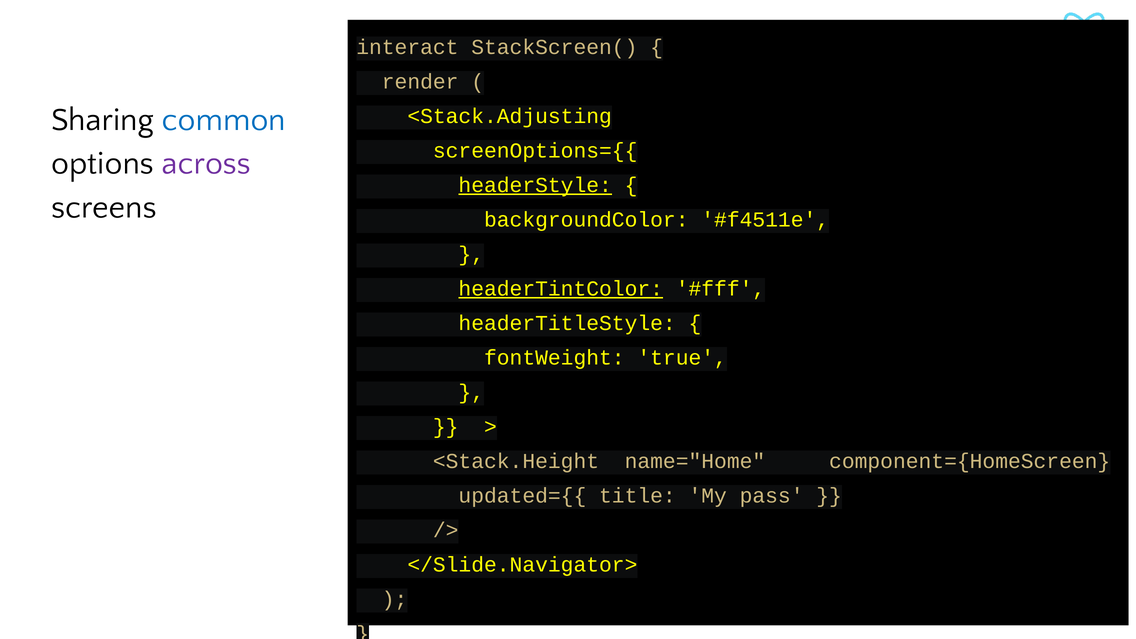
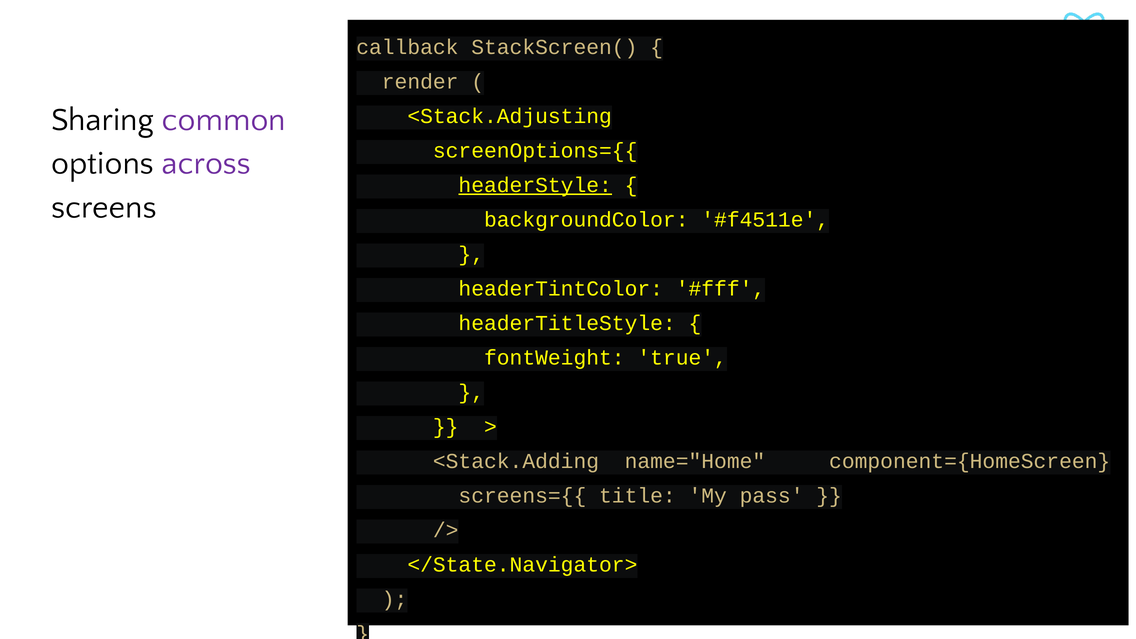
interact: interact -> callback
common colour: blue -> purple
headerTintColor underline: present -> none
<Stack.Height: <Stack.Height -> <Stack.Adding
updated={{: updated={{ -> screens={{
</Slide.Navigator>: </Slide.Navigator> -> </State.Navigator>
